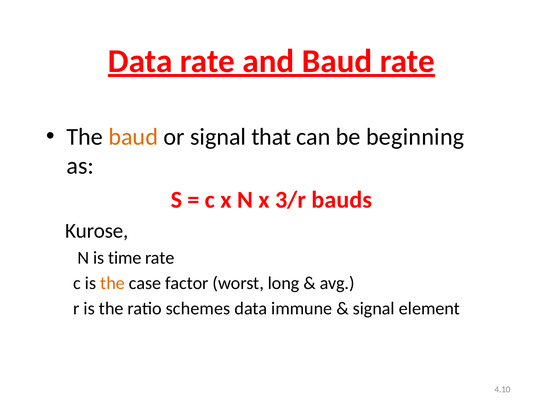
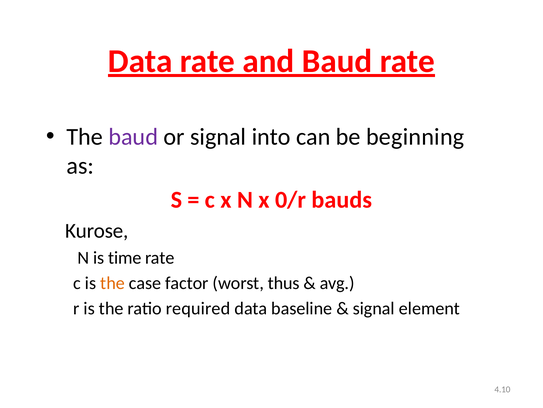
baud at (133, 137) colour: orange -> purple
that: that -> into
3/r: 3/r -> 0/r
long: long -> thus
schemes: schemes -> required
immune: immune -> baseline
